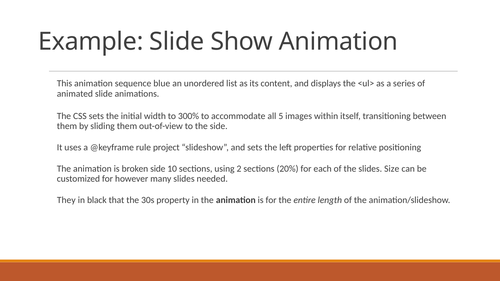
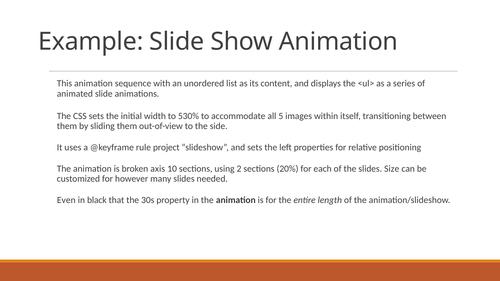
blue: blue -> with
300%: 300% -> 530%
broken side: side -> axis
They: They -> Even
